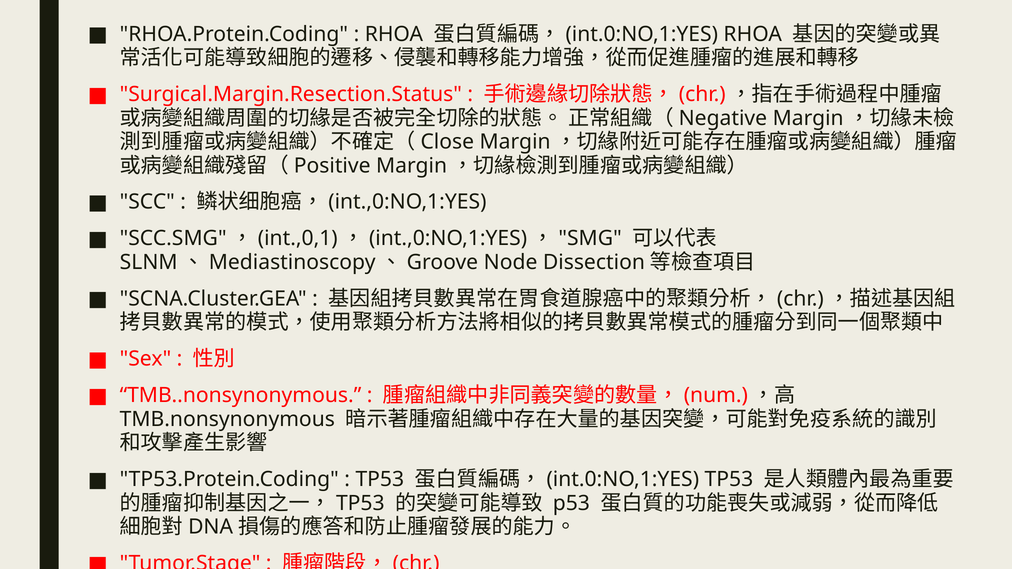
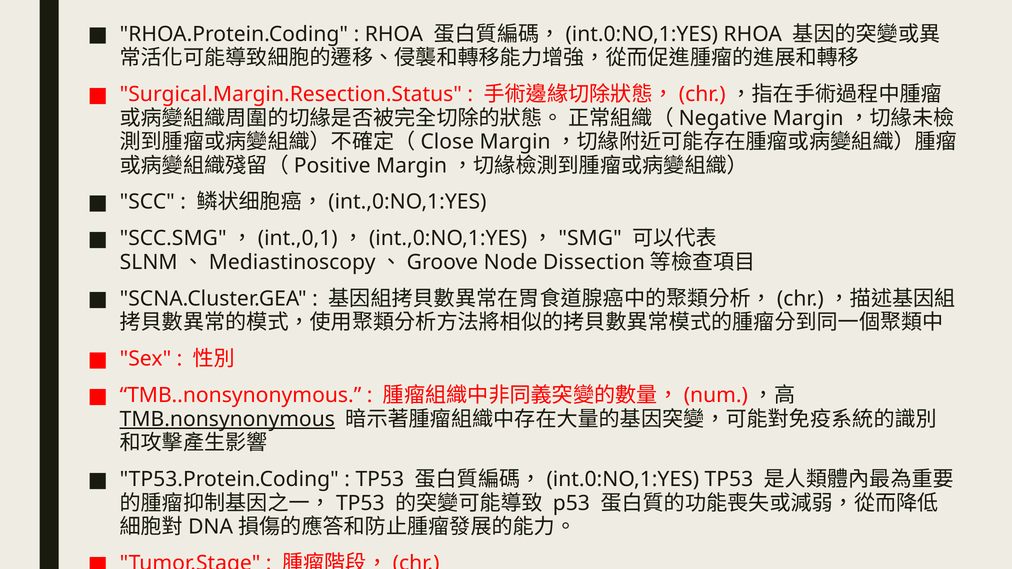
TMB.nonsynonymous underline: none -> present
